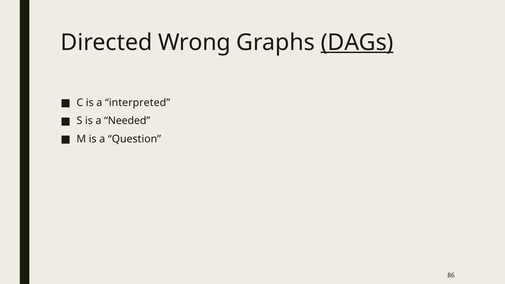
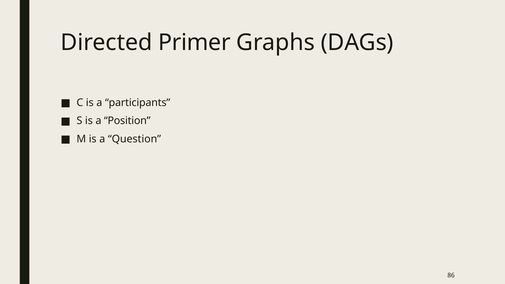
Wrong: Wrong -> Primer
DAGs underline: present -> none
interpreted: interpreted -> participants
Needed: Needed -> Position
